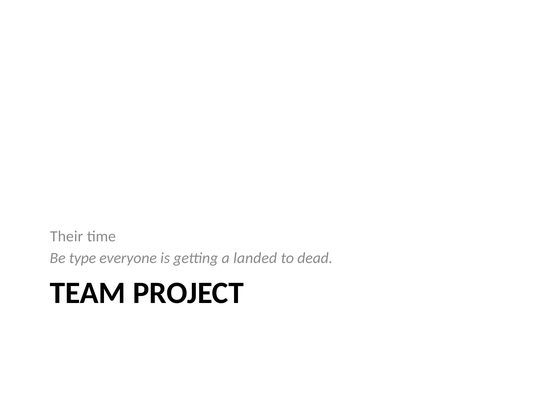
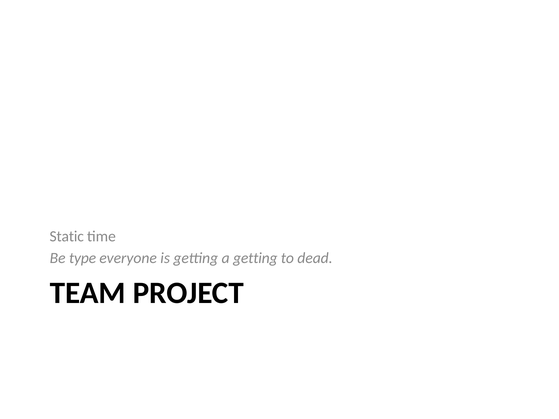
Their: Their -> Static
a landed: landed -> getting
